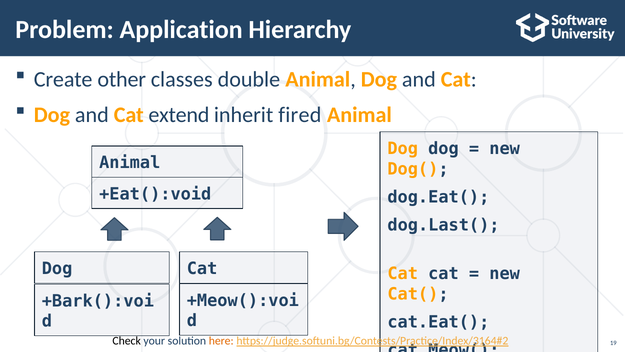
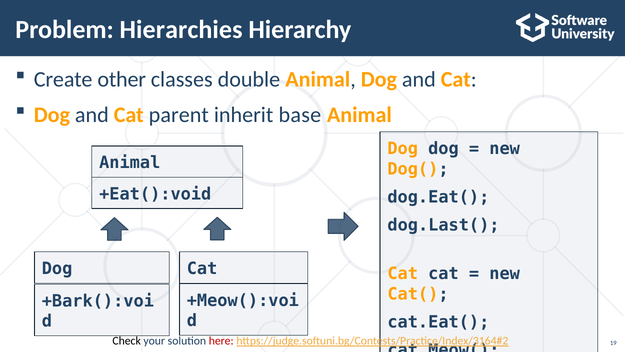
Application: Application -> Hierarchies
extend: extend -> parent
fired: fired -> base
here colour: orange -> red
